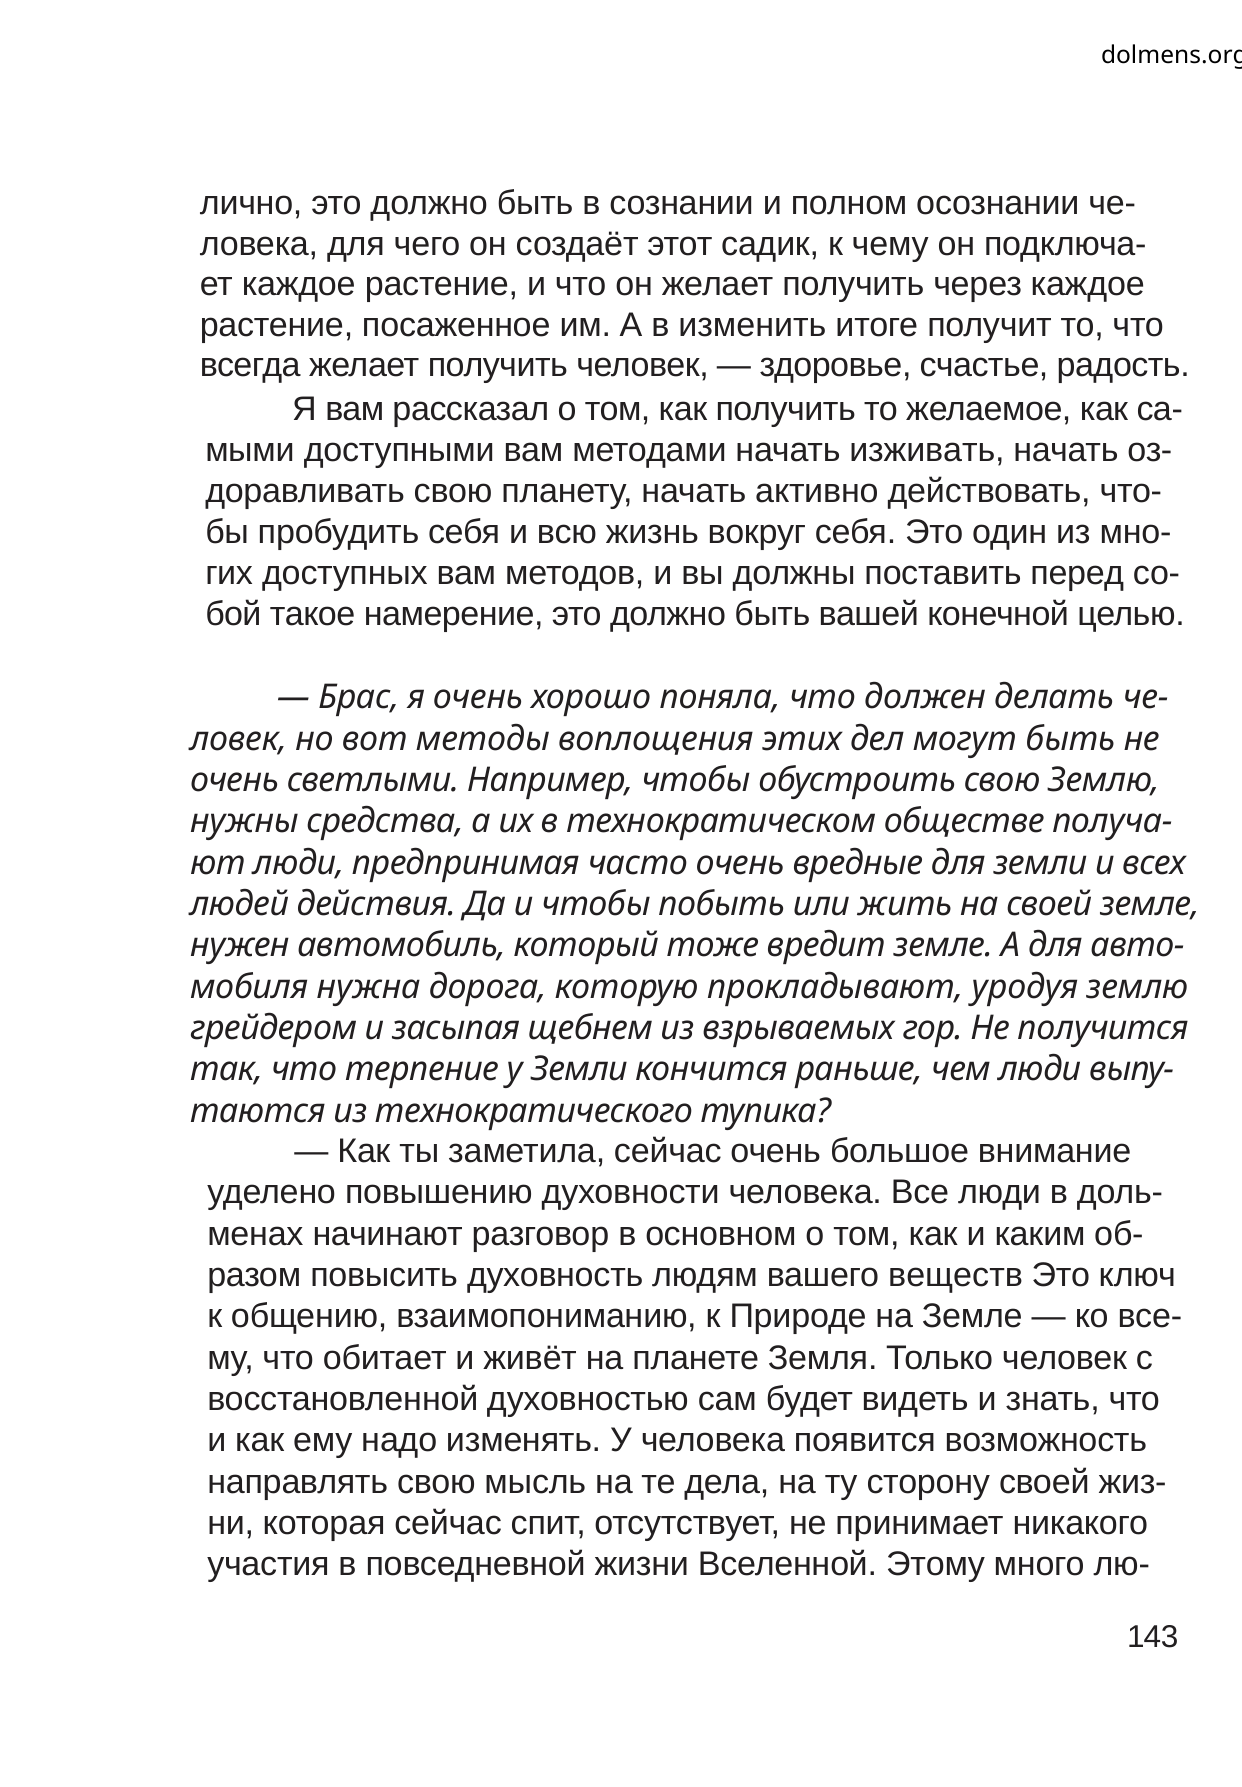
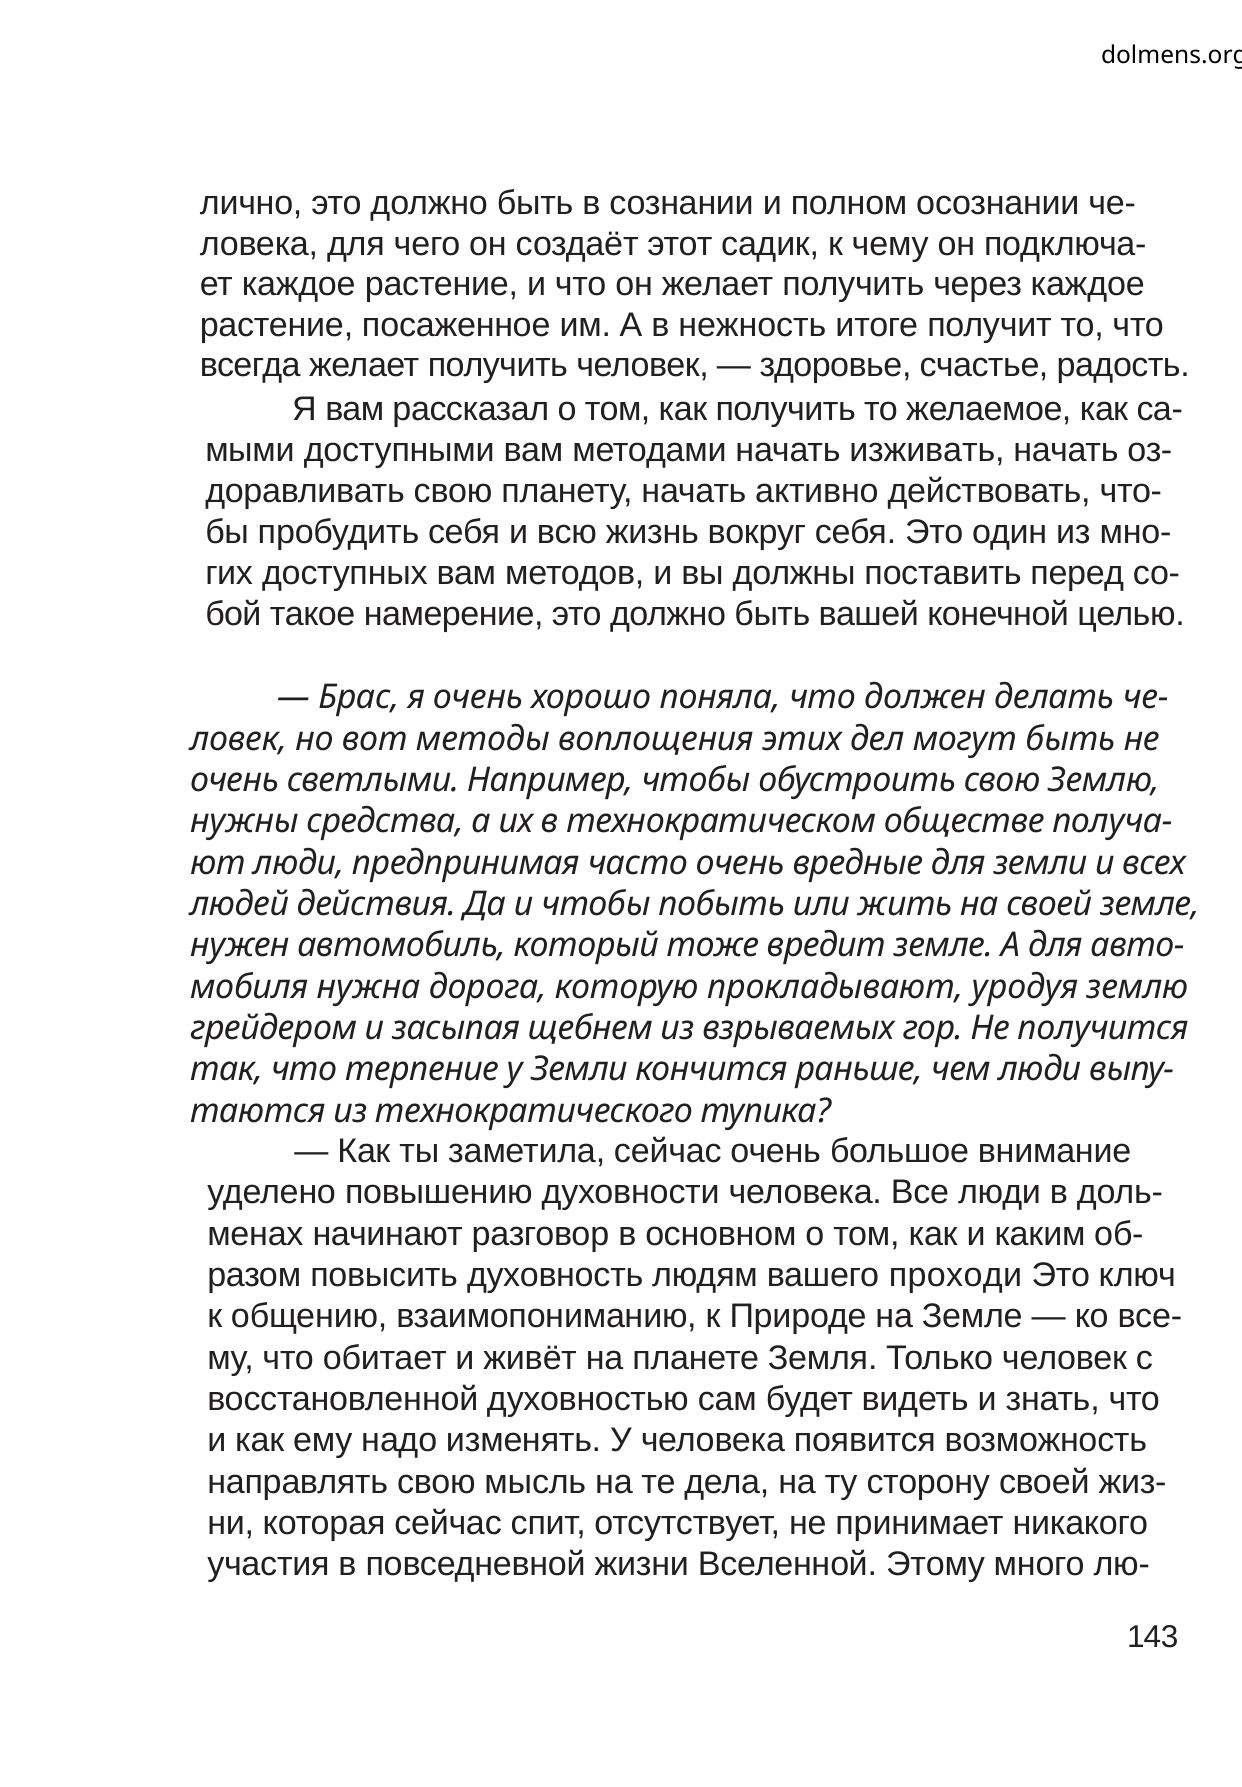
изменить: изменить -> нежность
веществ: веществ -> проходи
